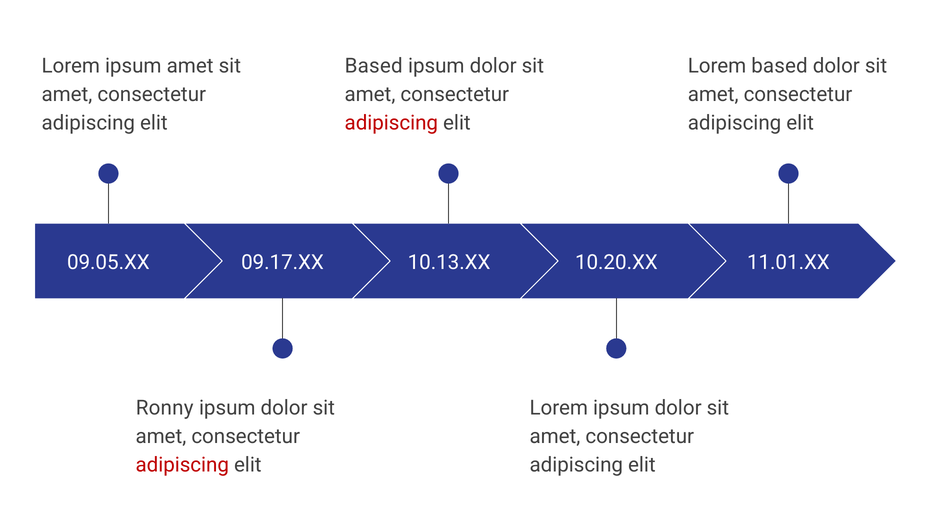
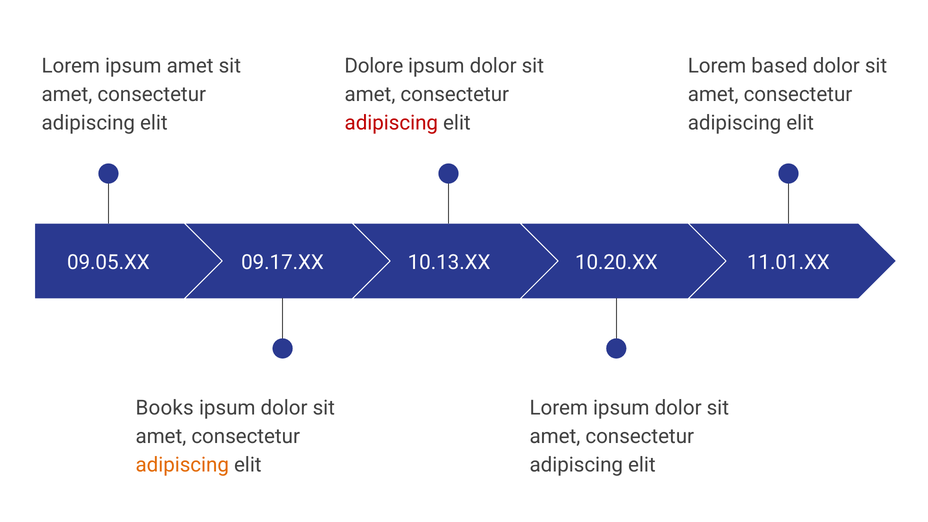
Based at (374, 66): Based -> Dolore
Ronny: Ronny -> Books
adipiscing at (182, 465) colour: red -> orange
